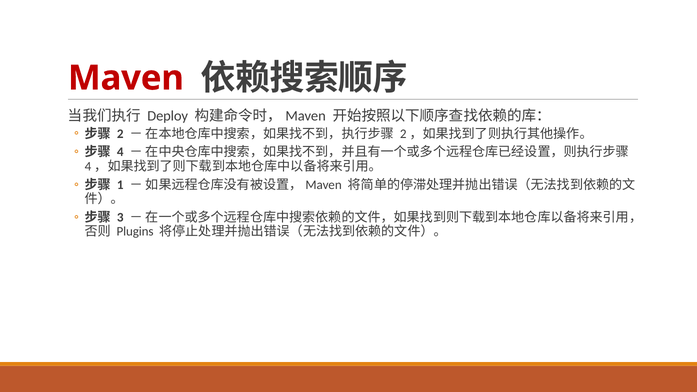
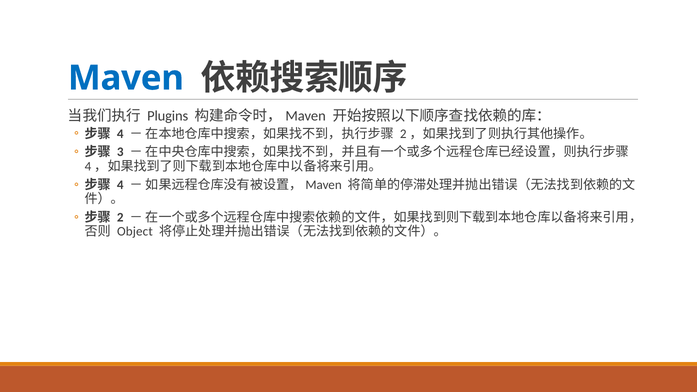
Maven colour: red -> blue
Deploy: Deploy -> Plugins
2 at (120, 134): 2 -> 4
4: 4 -> 3
1 at (120, 185): 1 -> 4
3: 3 -> 2
Plugins: Plugins -> Object
